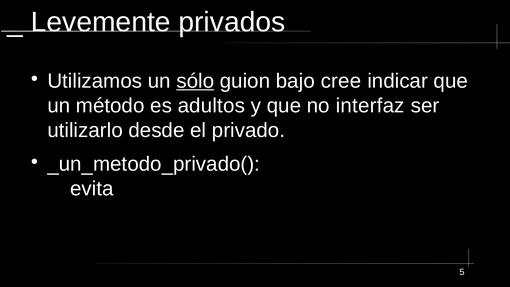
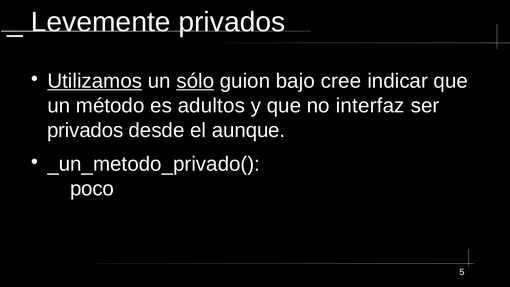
Utilizamos underline: none -> present
utilizarlo at (85, 130): utilizarlo -> privados
privado: privado -> aunque
evita: evita -> poco
